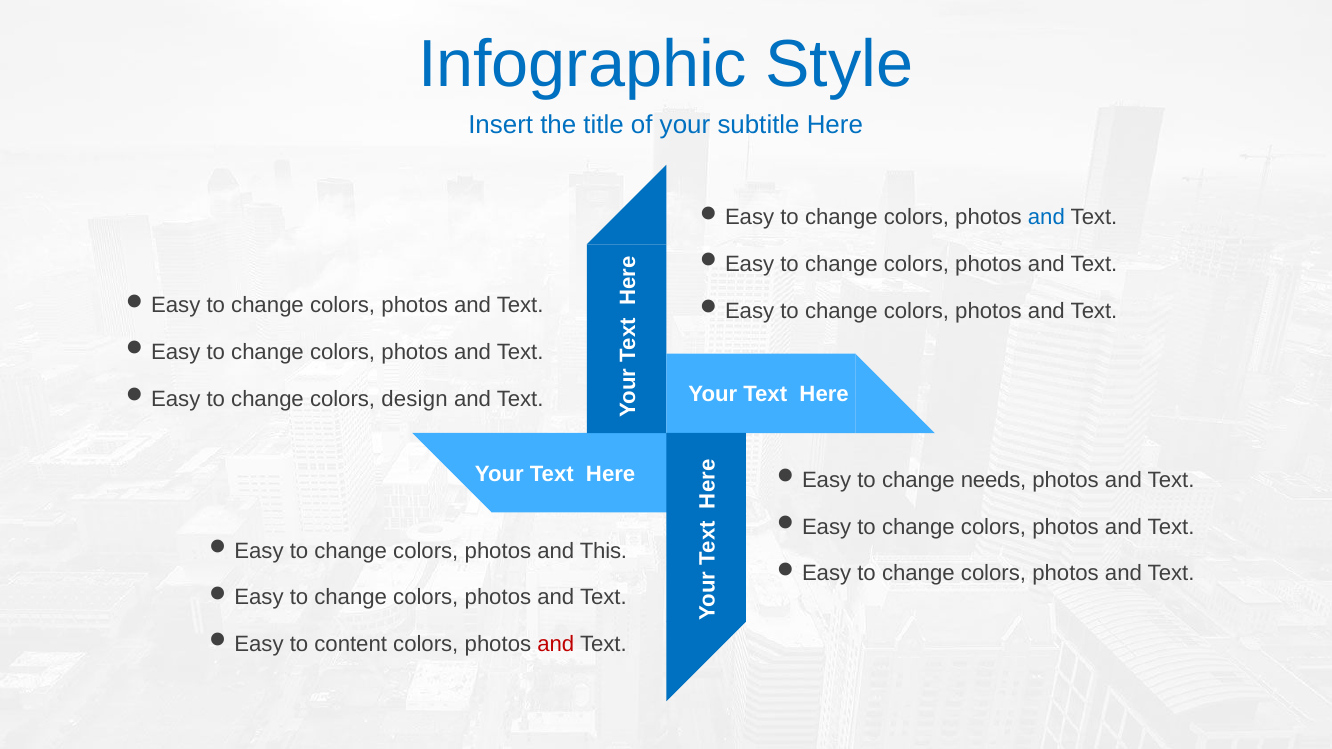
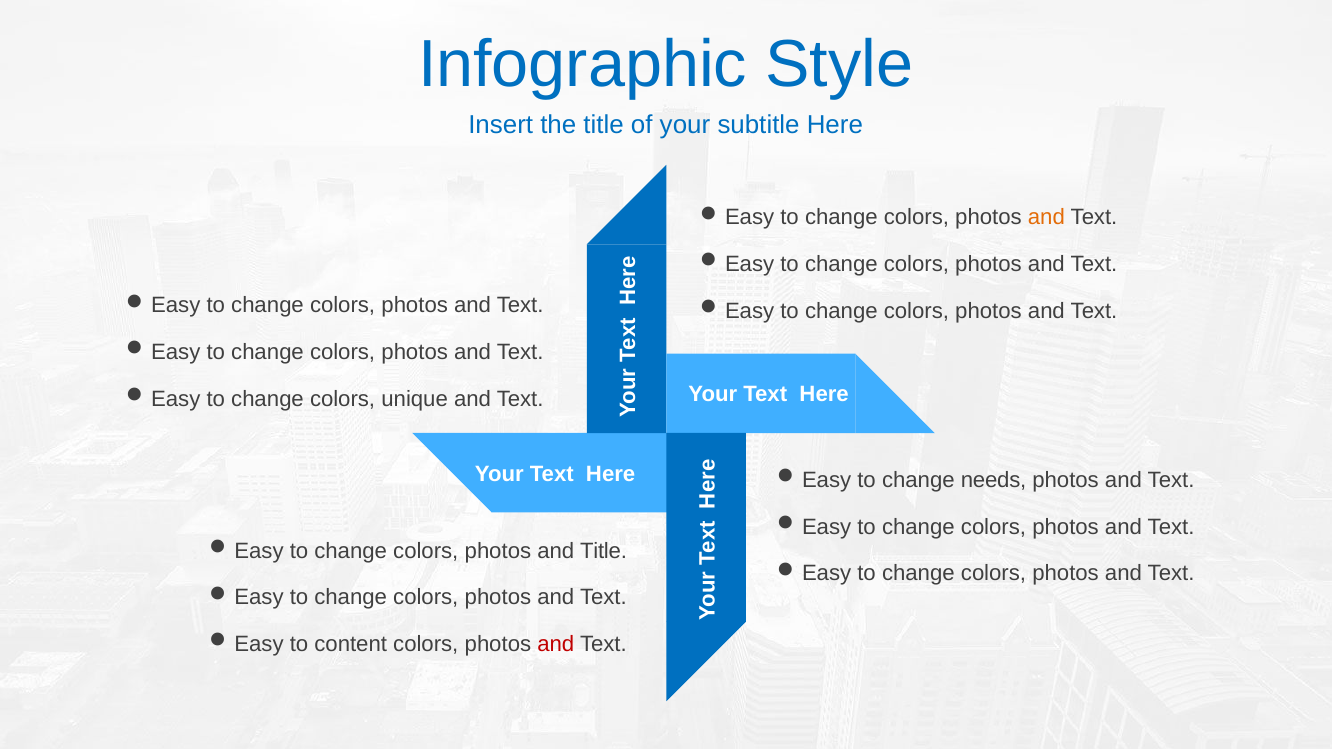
and at (1046, 218) colour: blue -> orange
design: design -> unique
and This: This -> Title
